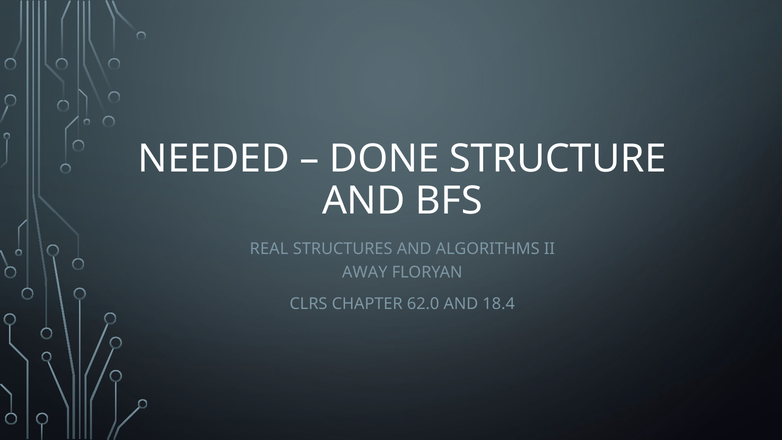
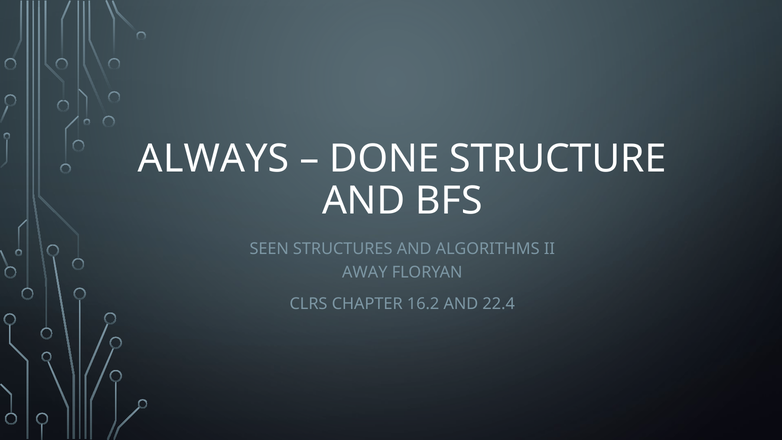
NEEDED: NEEDED -> ALWAYS
REAL: REAL -> SEEN
62.0: 62.0 -> 16.2
18.4: 18.4 -> 22.4
